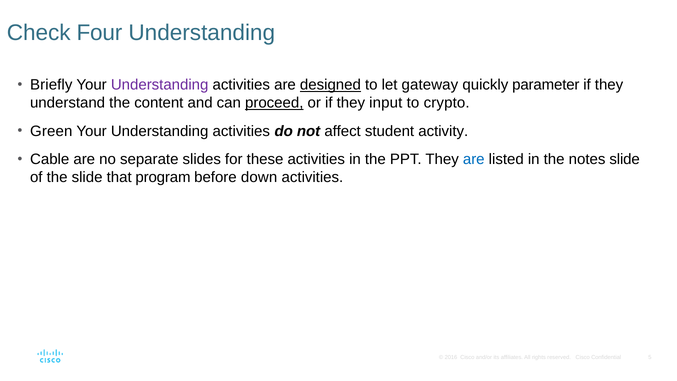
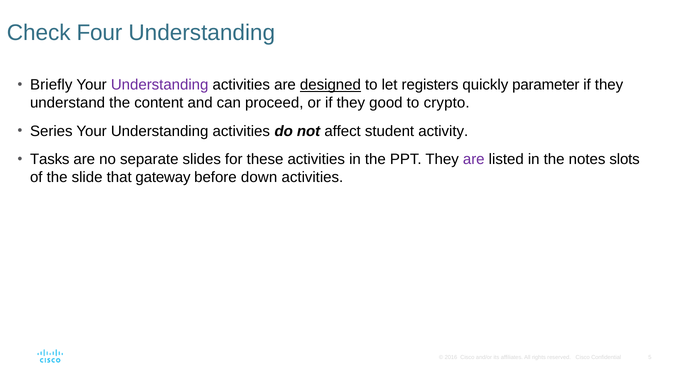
gateway: gateway -> registers
proceed underline: present -> none
input: input -> good
Green: Green -> Series
Cable: Cable -> Tasks
are at (474, 159) colour: blue -> purple
notes slide: slide -> slots
program: program -> gateway
